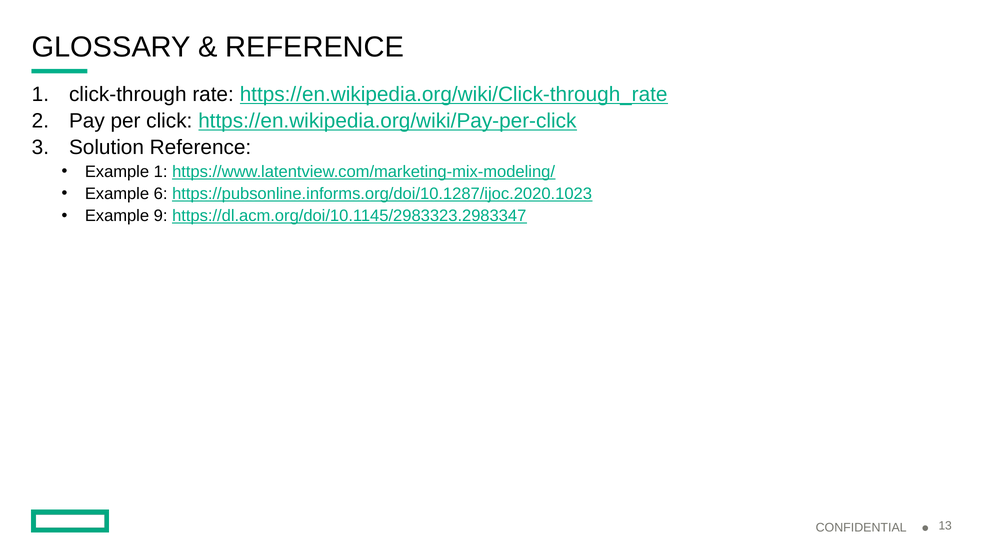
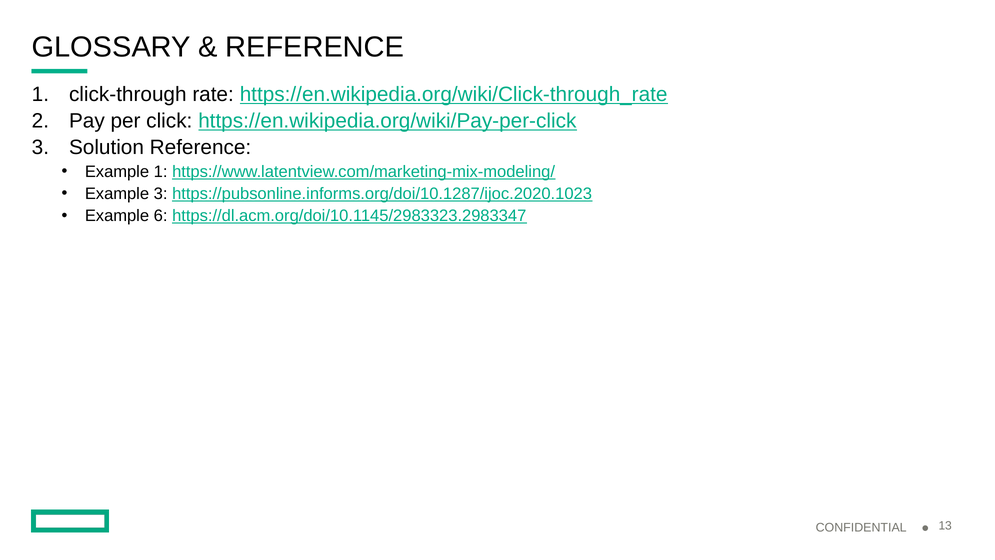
Example 6: 6 -> 3
9: 9 -> 6
